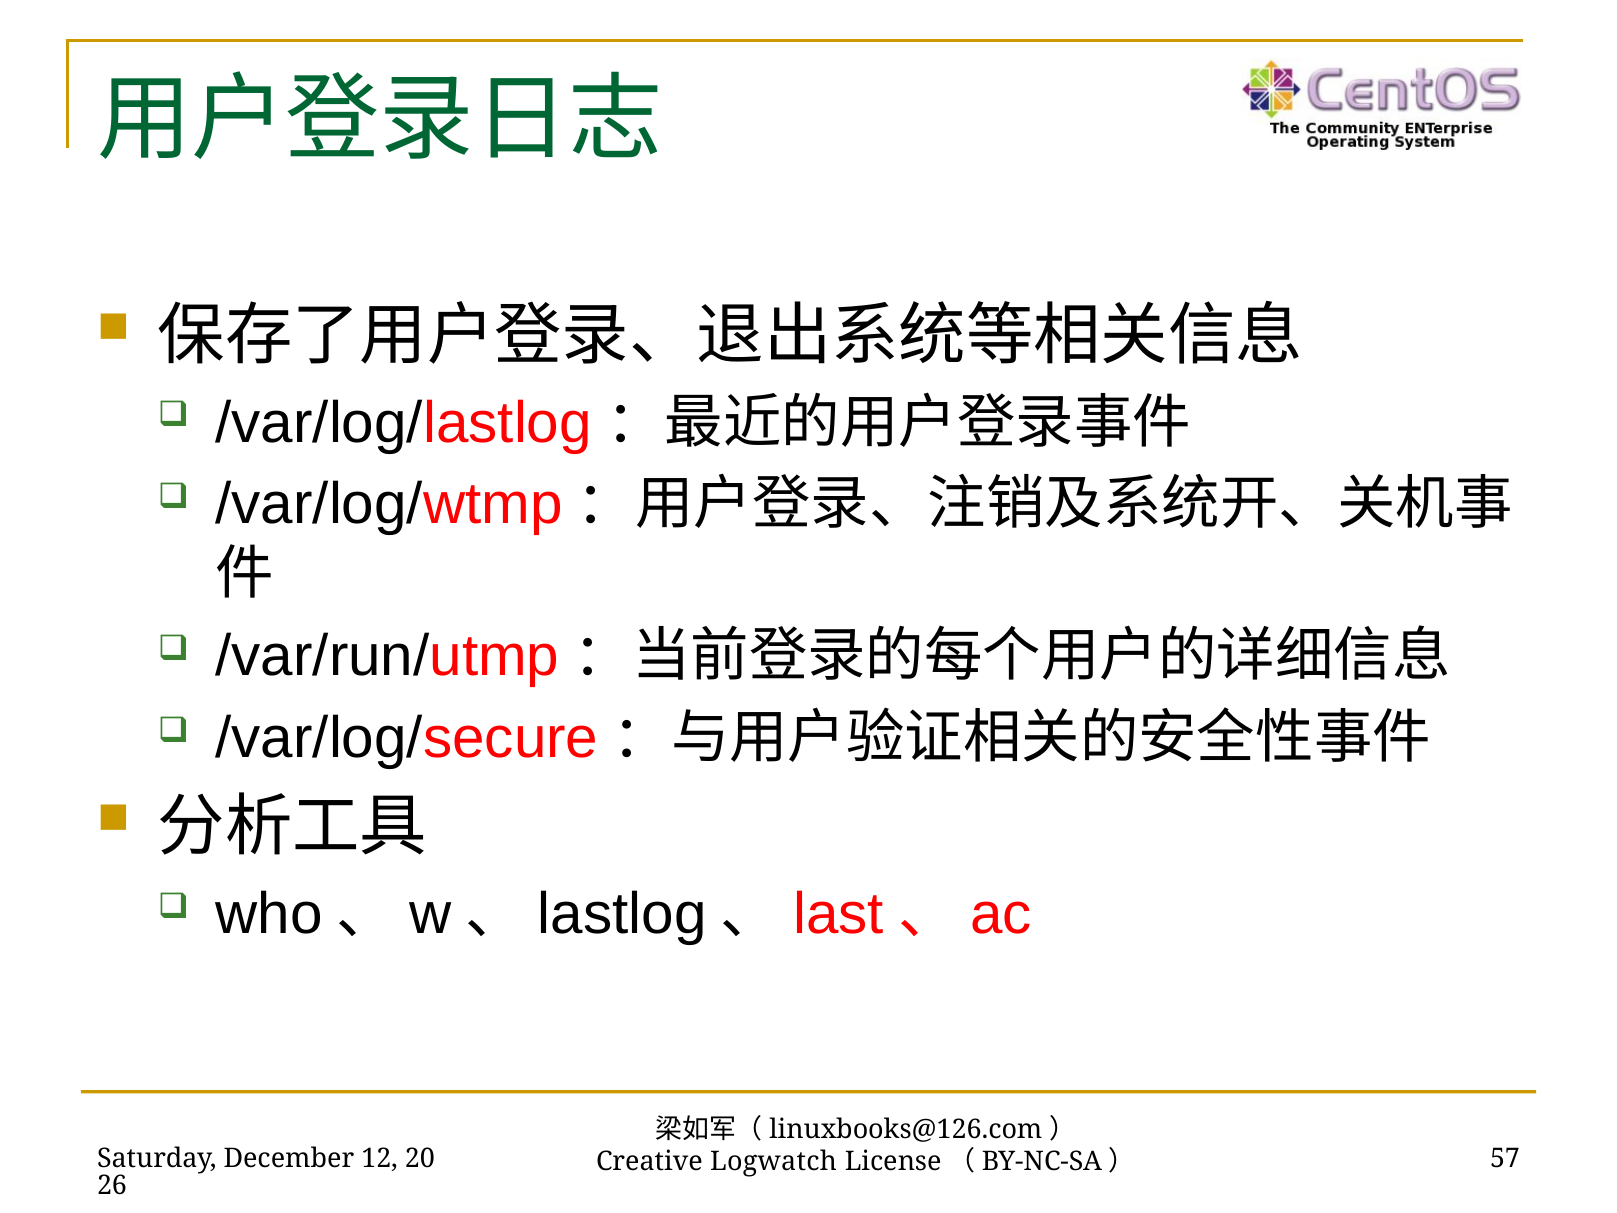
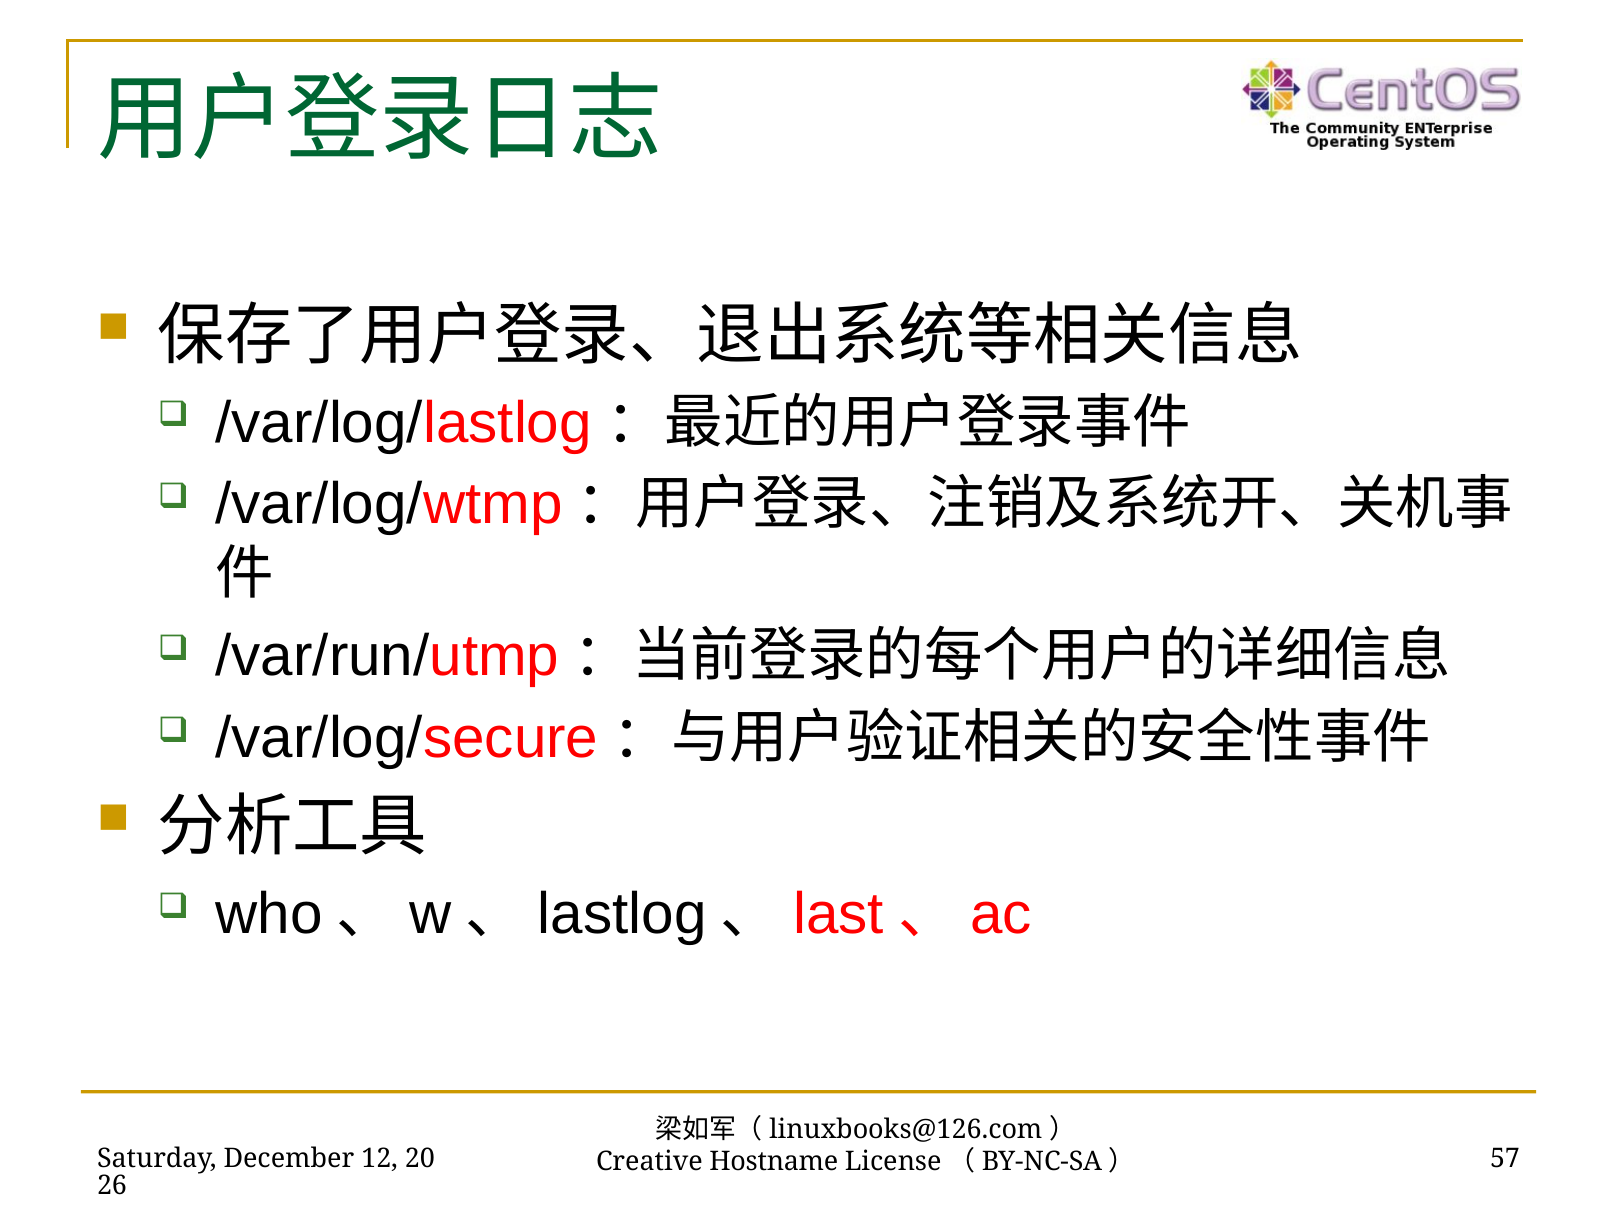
Logwatch: Logwatch -> Hostname
